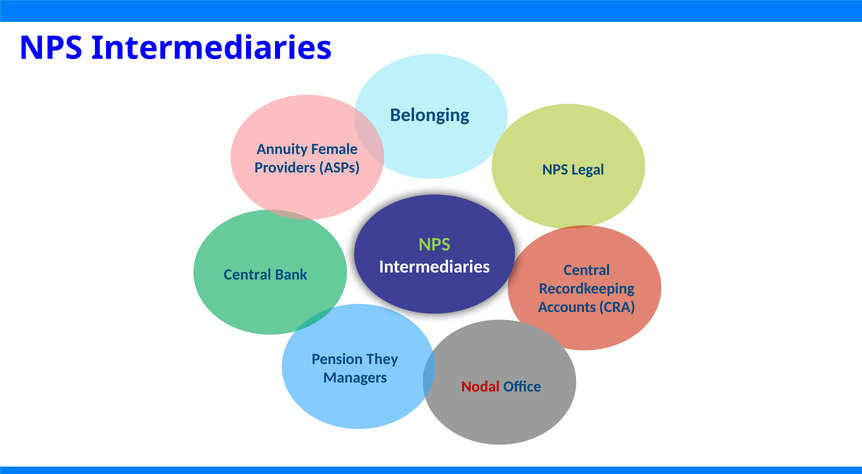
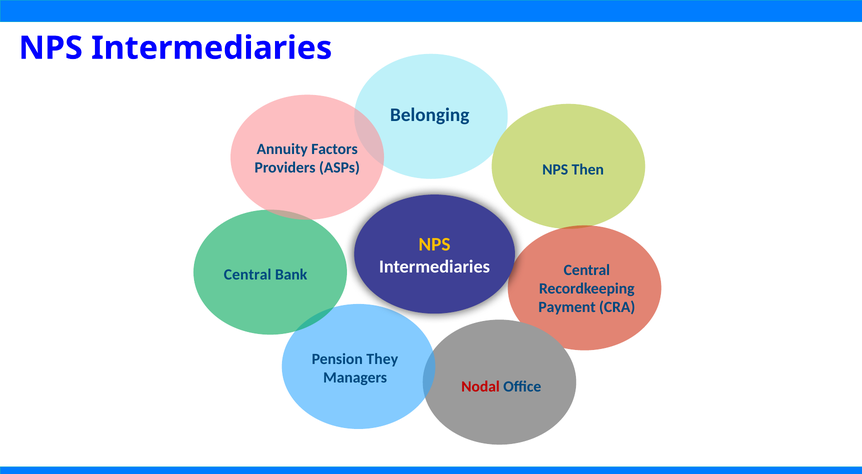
Female: Female -> Factors
Legal: Legal -> Then
NPS at (435, 245) colour: light green -> yellow
Accounts: Accounts -> Payment
